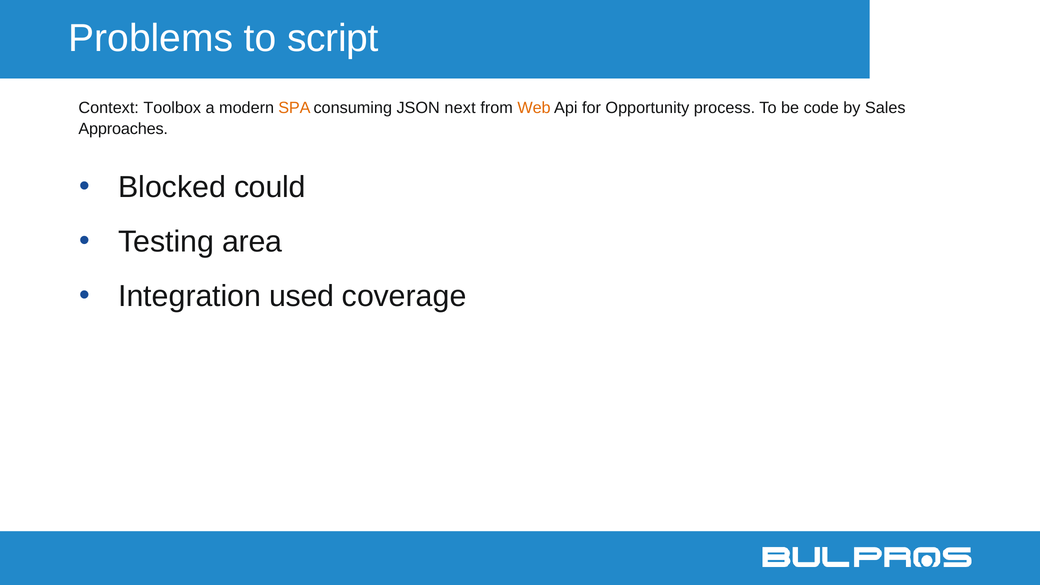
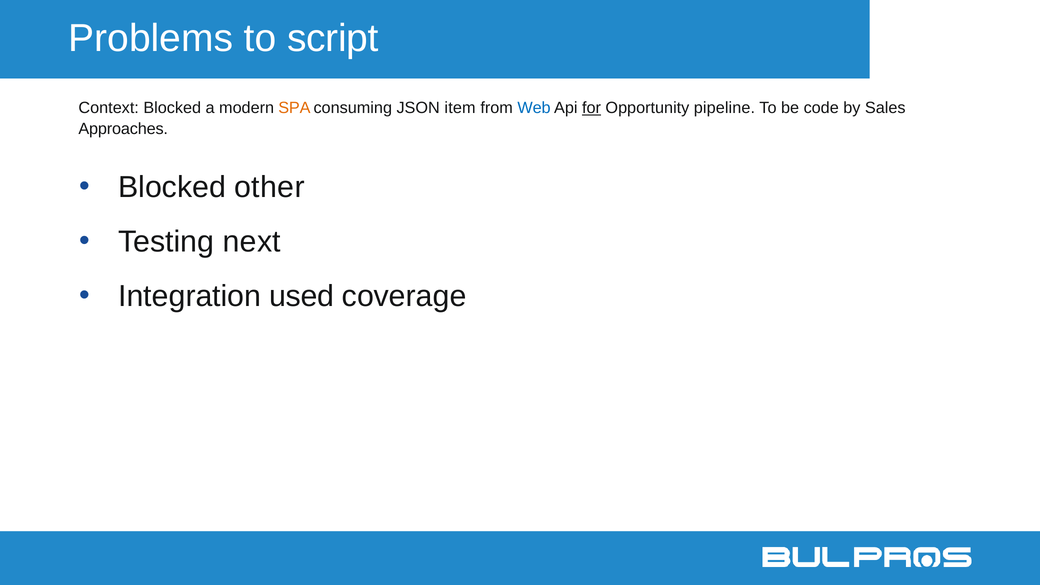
Context Toolbox: Toolbox -> Blocked
next: next -> item
Web colour: orange -> blue
for underline: none -> present
process: process -> pipeline
could: could -> other
area: area -> next
